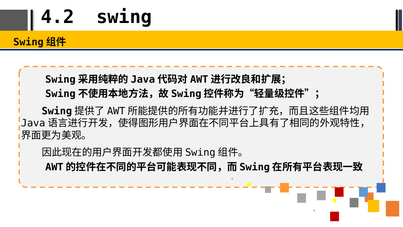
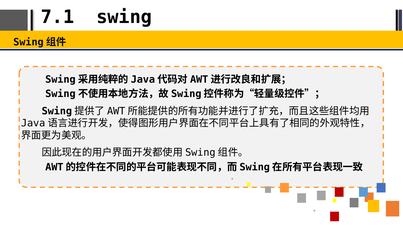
4.2: 4.2 -> 7.1
